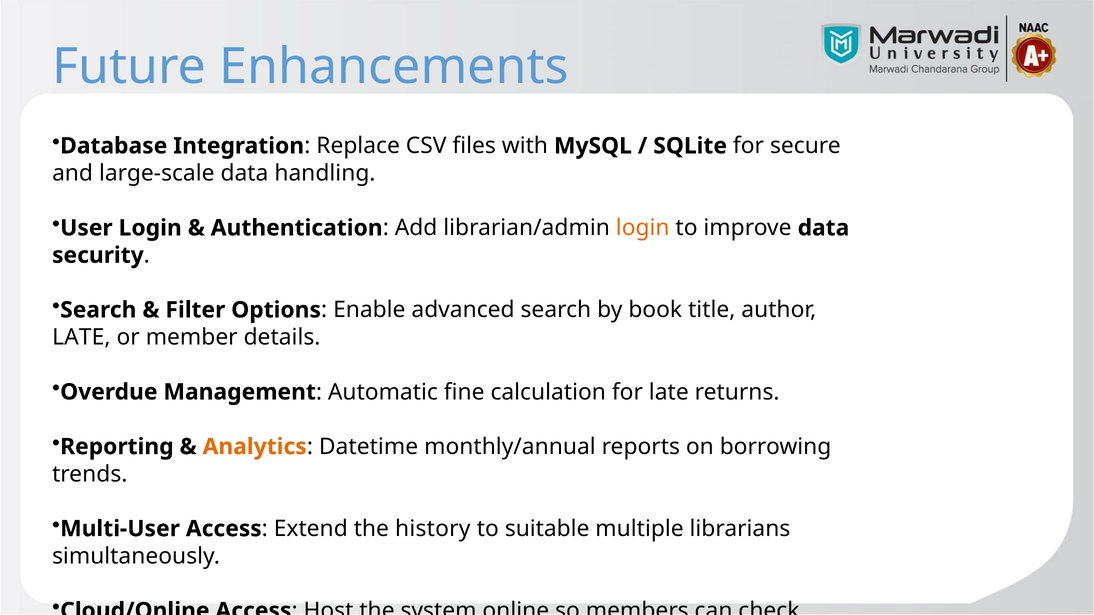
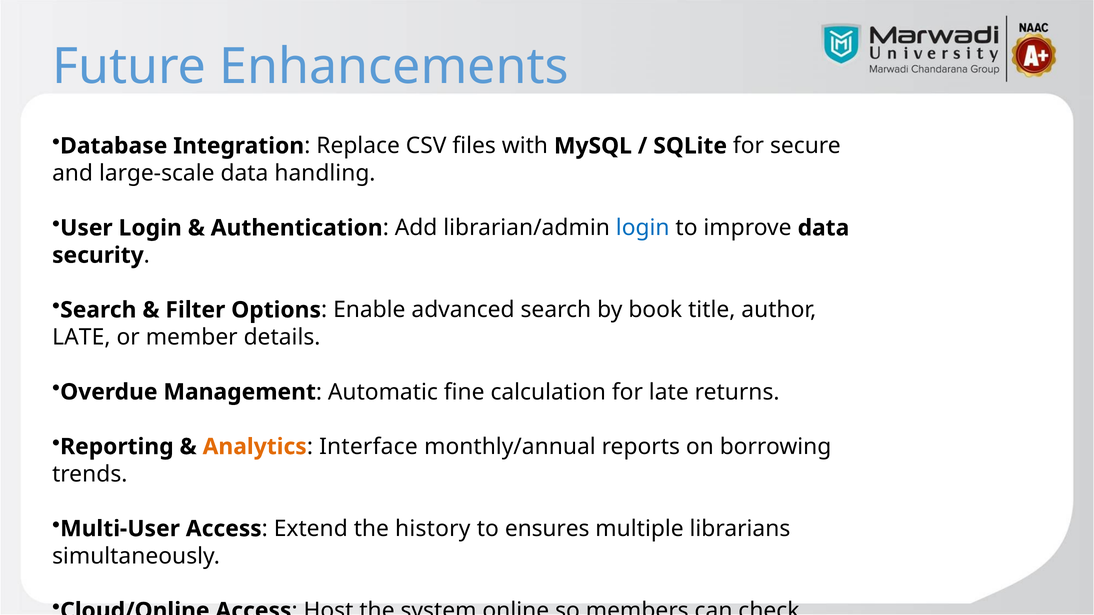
login at (643, 228) colour: orange -> blue
Datetime: Datetime -> Interface
suitable: suitable -> ensures
